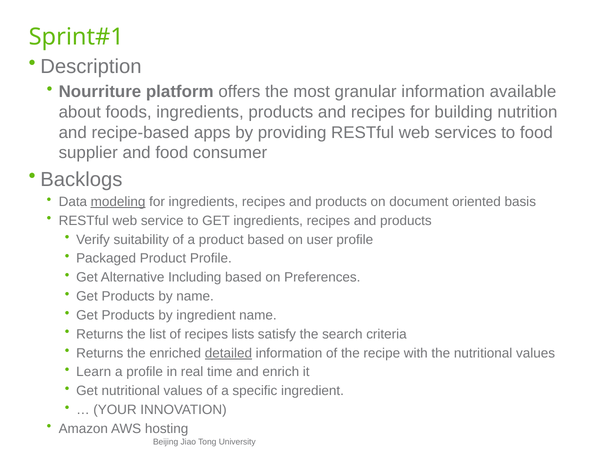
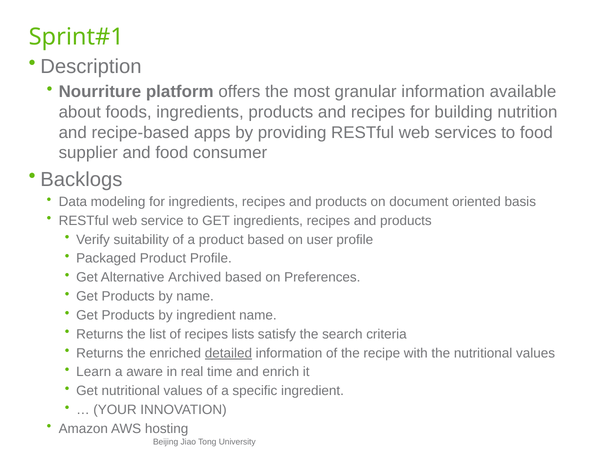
modeling underline: present -> none
Including: Including -> Archived
a profile: profile -> aware
